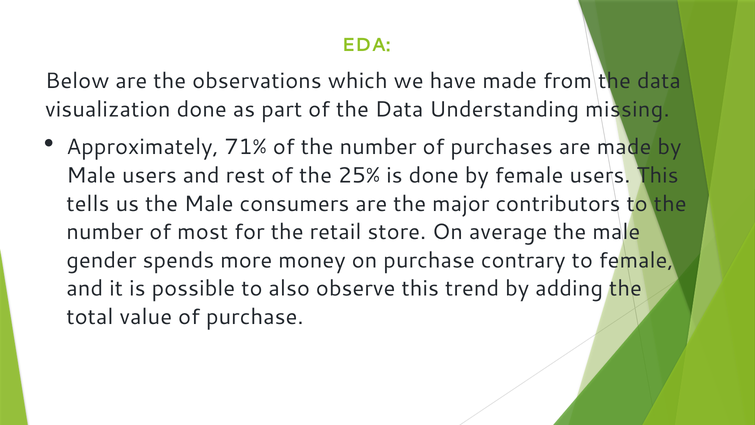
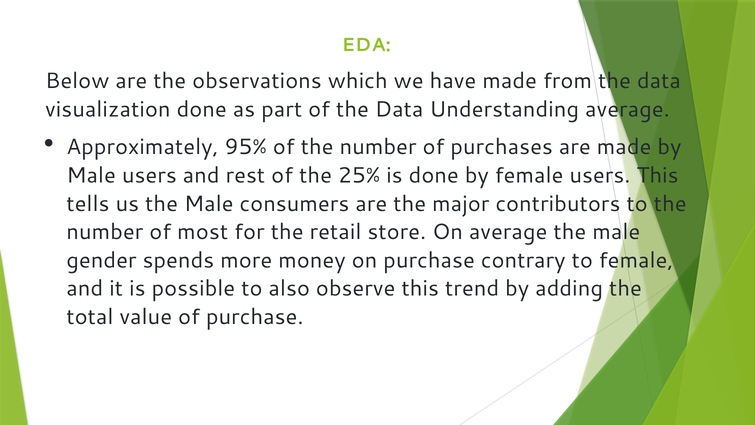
Understanding missing: missing -> average
71%: 71% -> 95%
